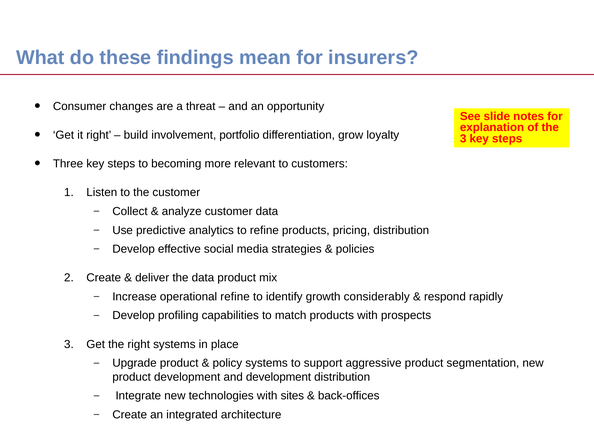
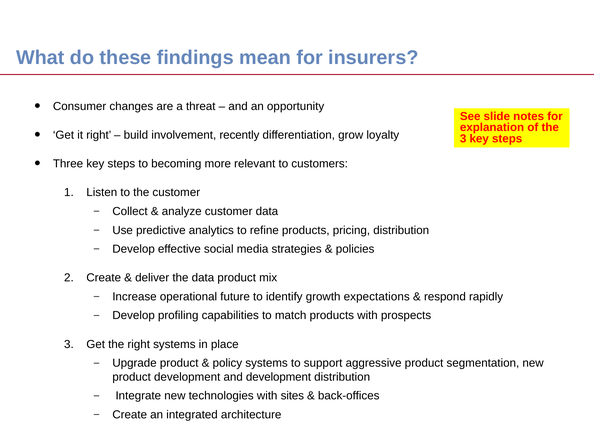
portfolio: portfolio -> recently
operational refine: refine -> future
considerably: considerably -> expectations
